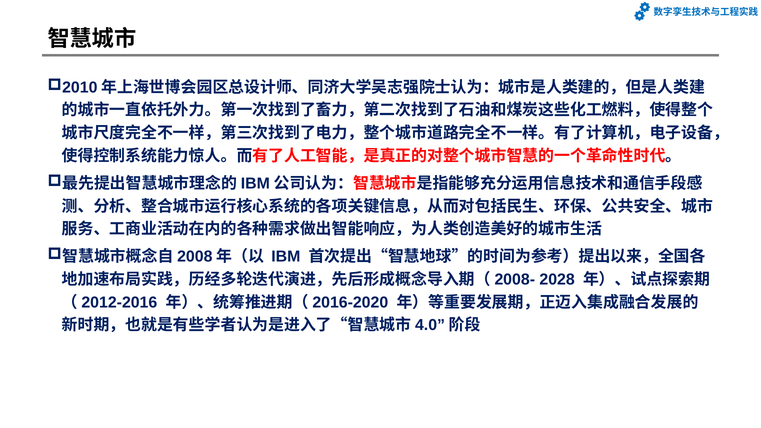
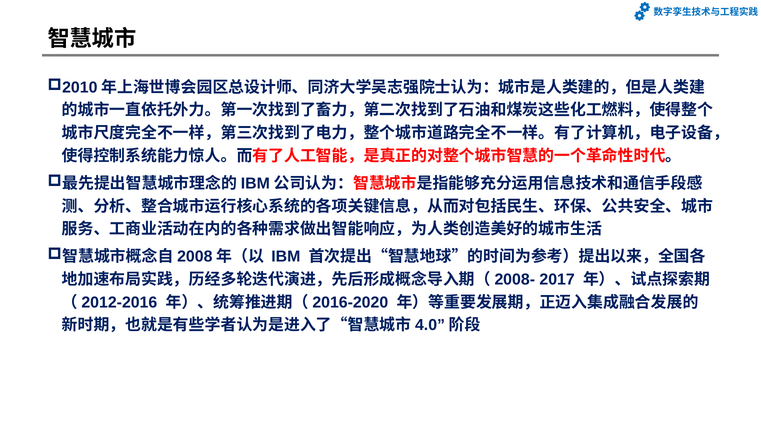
2028: 2028 -> 2017
